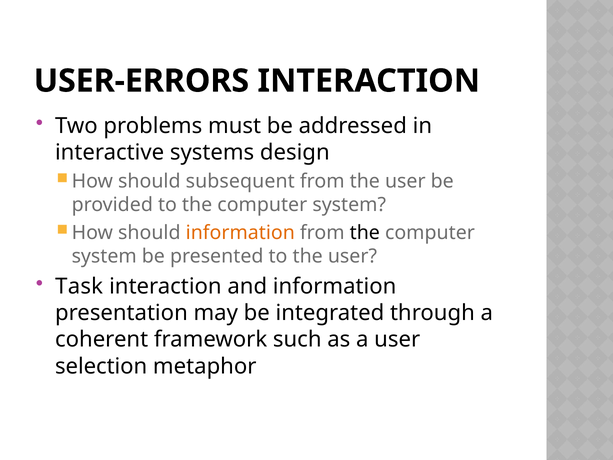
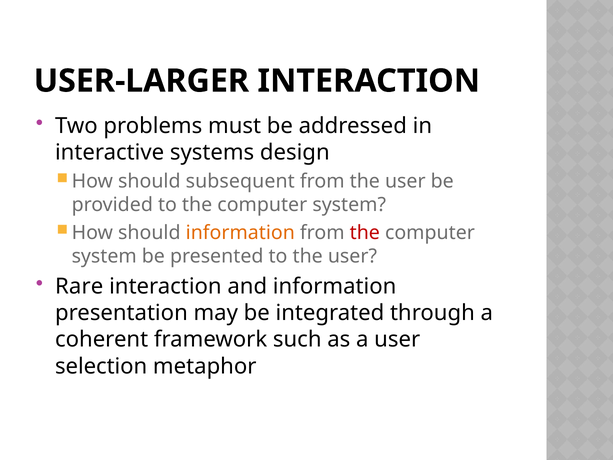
USER-ERRORS: USER-ERRORS -> USER-LARGER
the at (365, 233) colour: black -> red
Task: Task -> Rare
